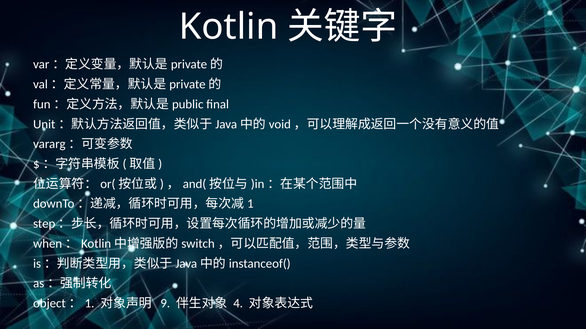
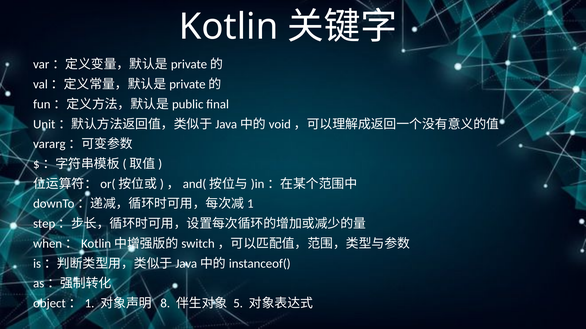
9: 9 -> 8
4: 4 -> 5
